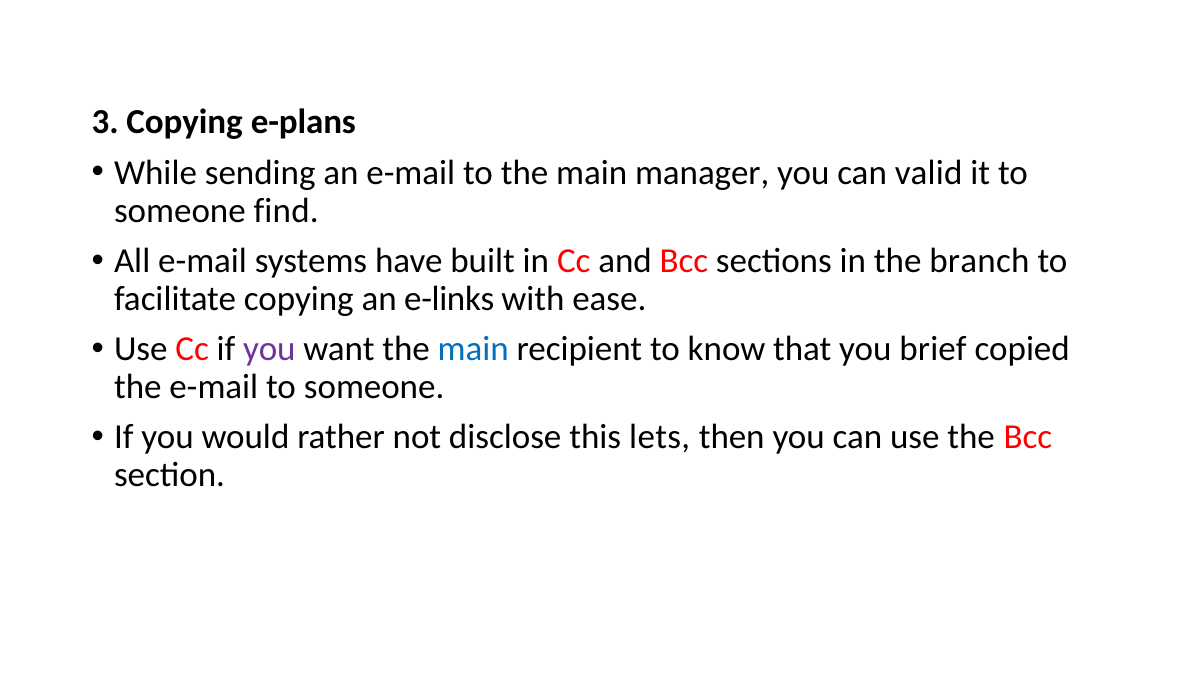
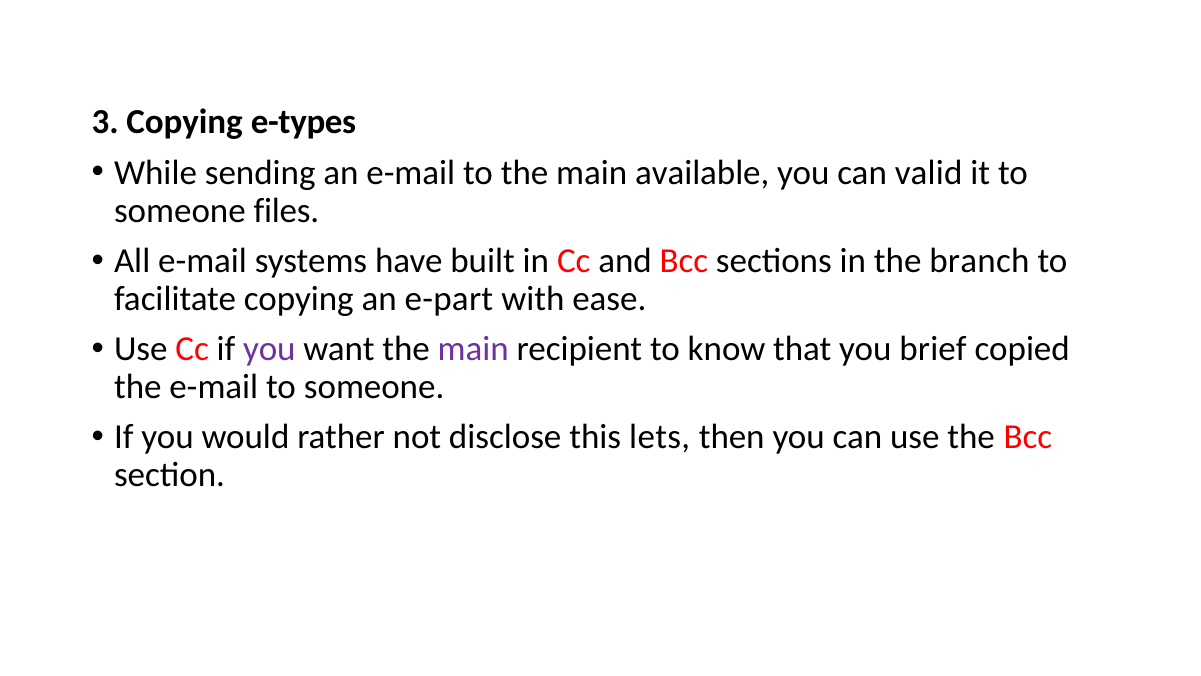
e-plans: e-plans -> e-types
manager: manager -> available
find: find -> files
e-links: e-links -> e-part
main at (473, 349) colour: blue -> purple
